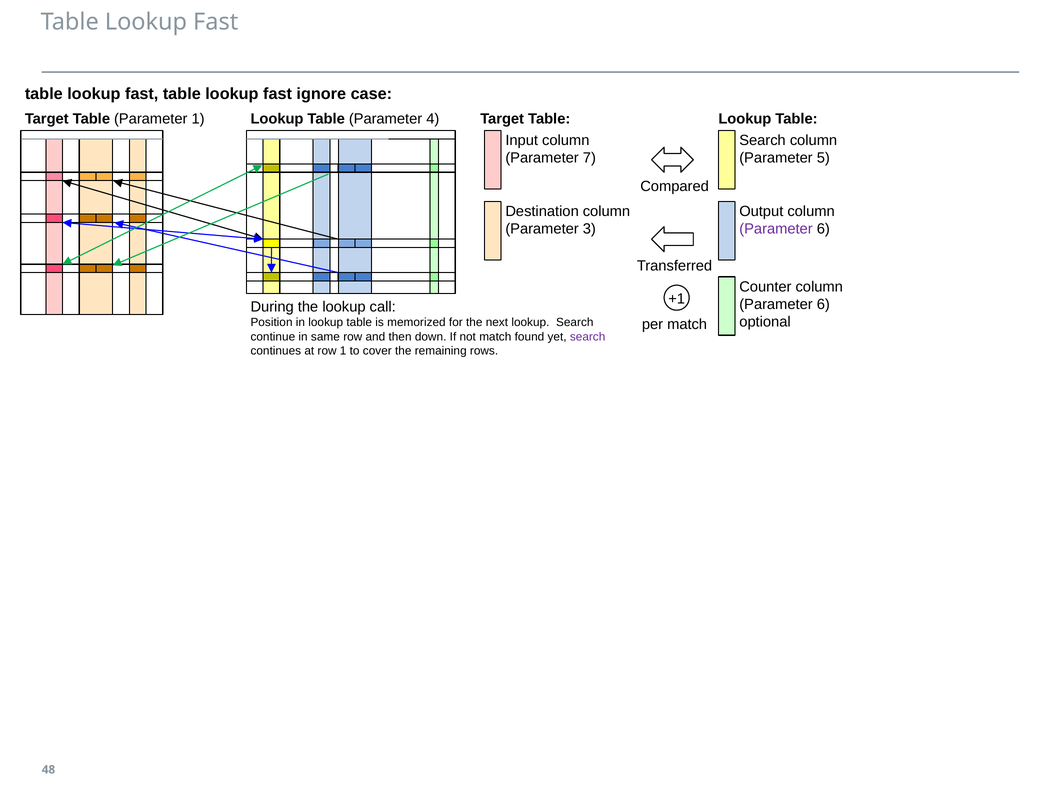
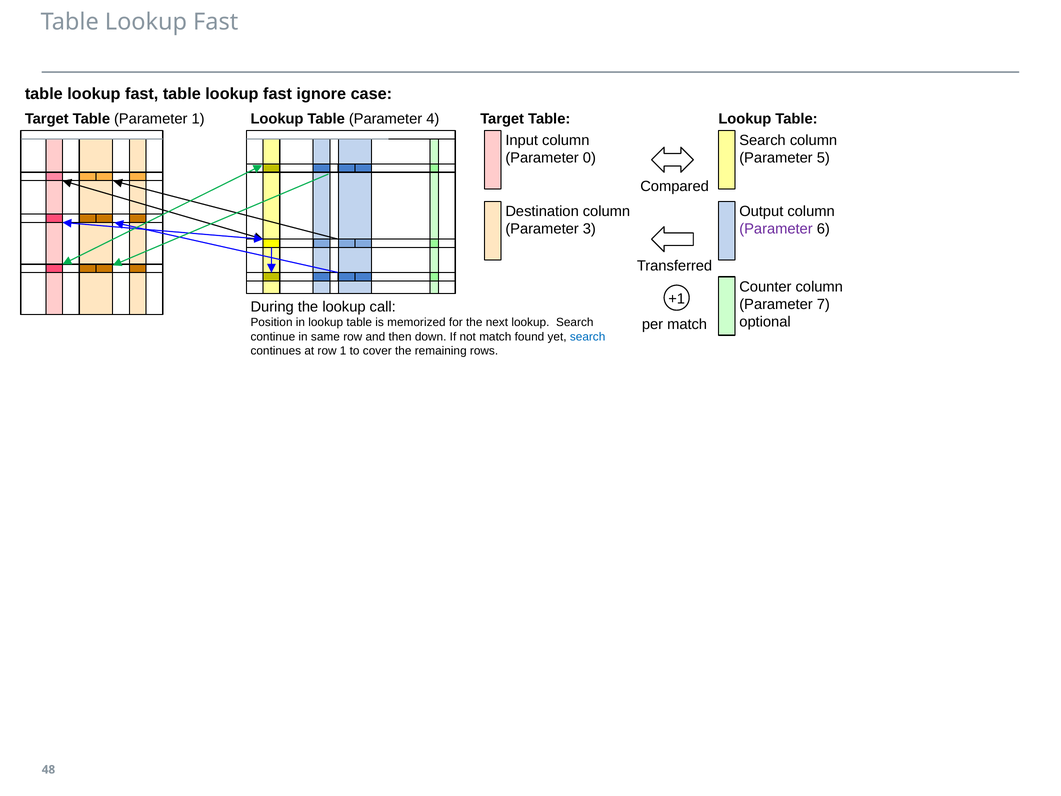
7: 7 -> 0
6 at (823, 304): 6 -> 7
search at (588, 337) colour: purple -> blue
